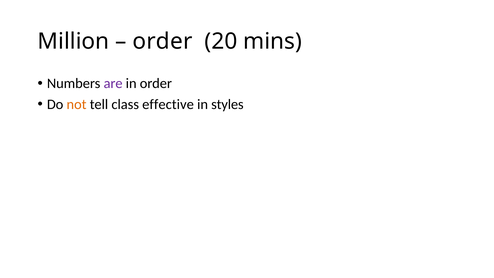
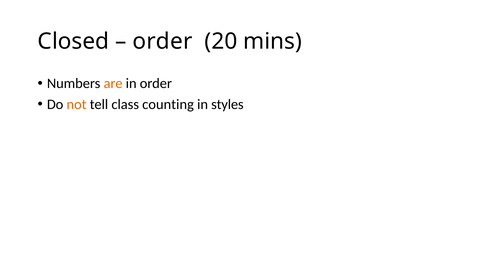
Million: Million -> Closed
are colour: purple -> orange
effective: effective -> counting
